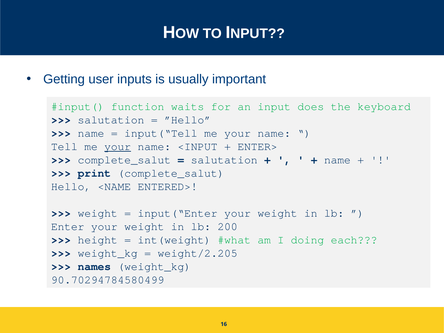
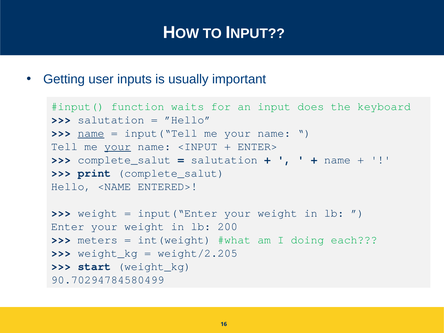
name at (91, 133) underline: none -> present
height: height -> meters
names: names -> start
